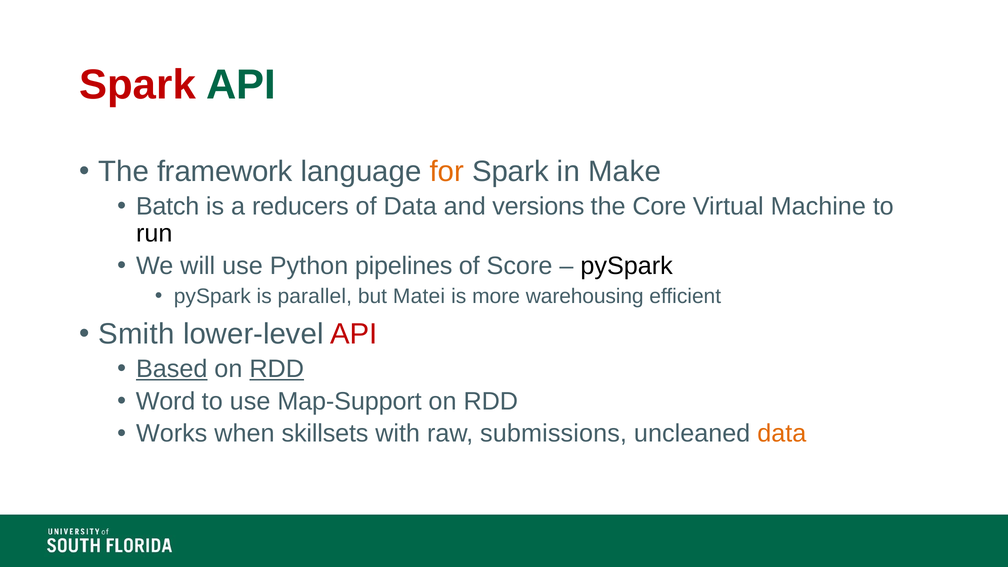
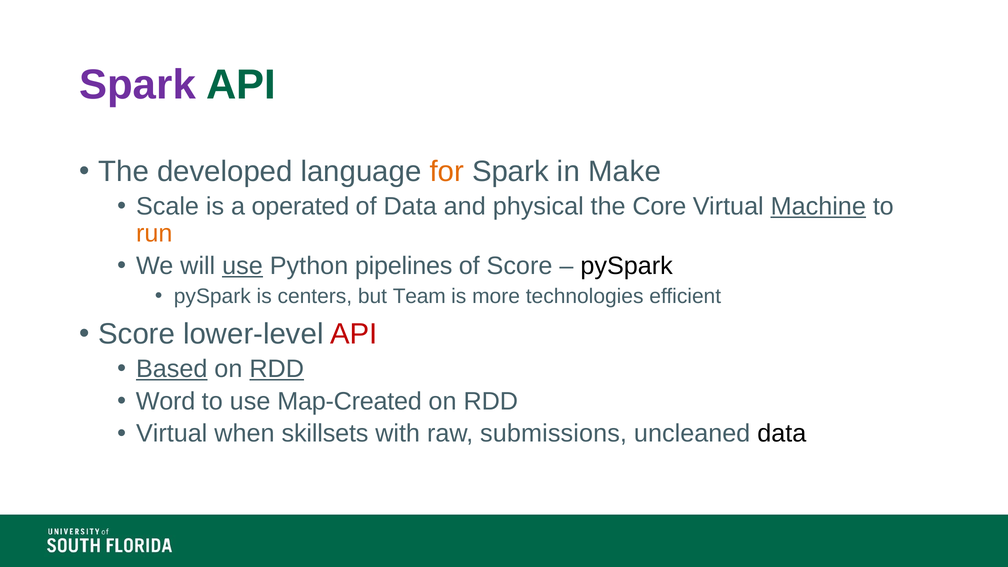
Spark at (138, 85) colour: red -> purple
framework: framework -> developed
Batch: Batch -> Scale
reducers: reducers -> operated
versions: versions -> physical
Machine underline: none -> present
run colour: black -> orange
use at (243, 266) underline: none -> present
parallel: parallel -> centers
Matei: Matei -> Team
warehousing: warehousing -> technologies
Smith at (136, 334): Smith -> Score
Map-Support: Map-Support -> Map-Created
Works at (172, 434): Works -> Virtual
data at (782, 434) colour: orange -> black
